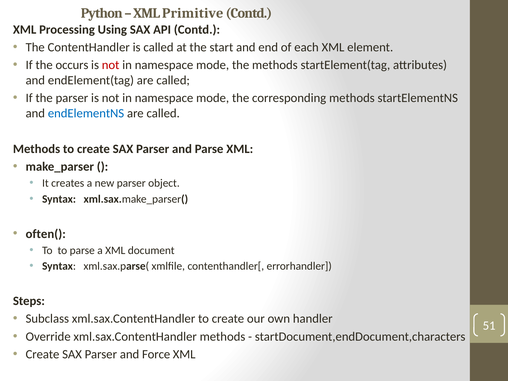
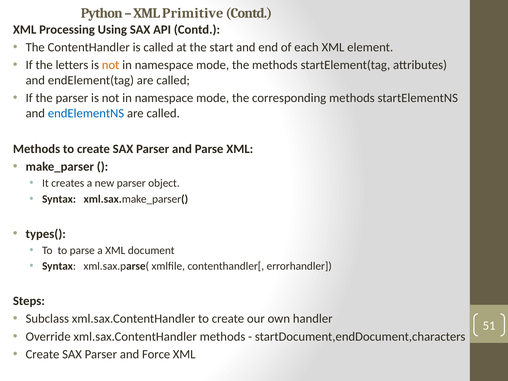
occurs: occurs -> letters
not at (111, 65) colour: red -> orange
often(: often( -> types(
